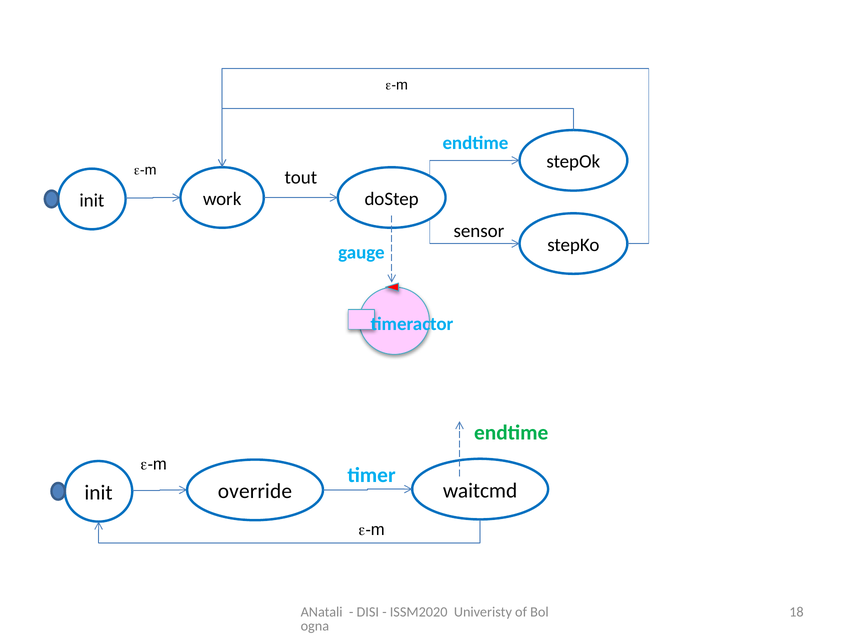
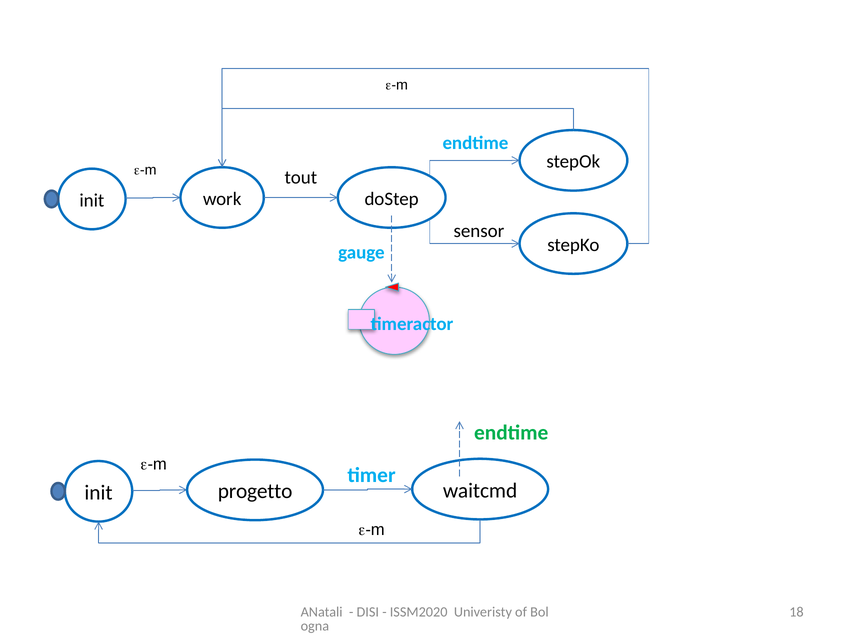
override: override -> progetto
